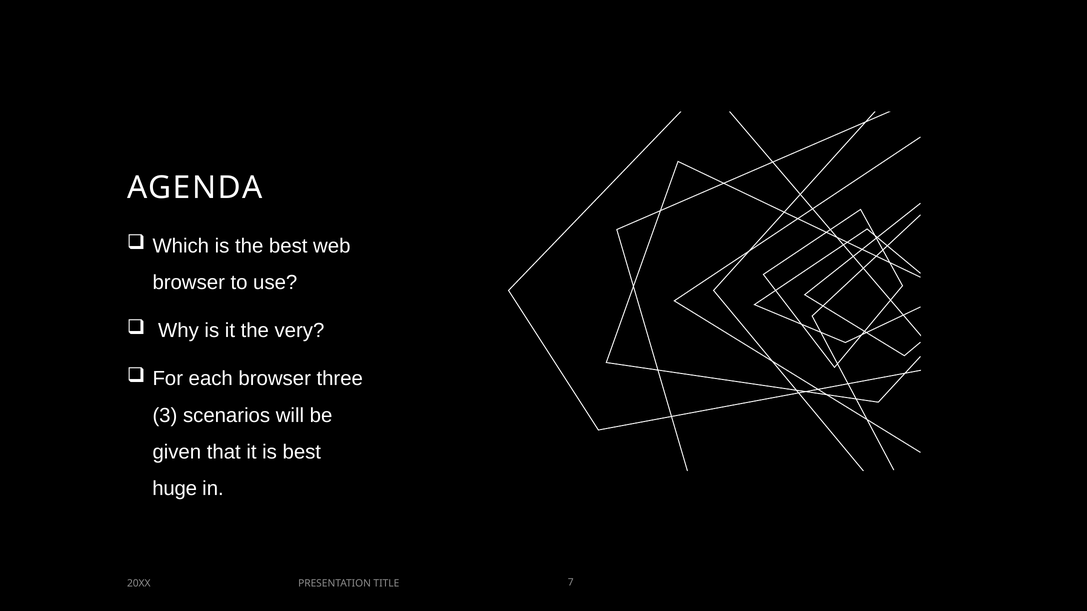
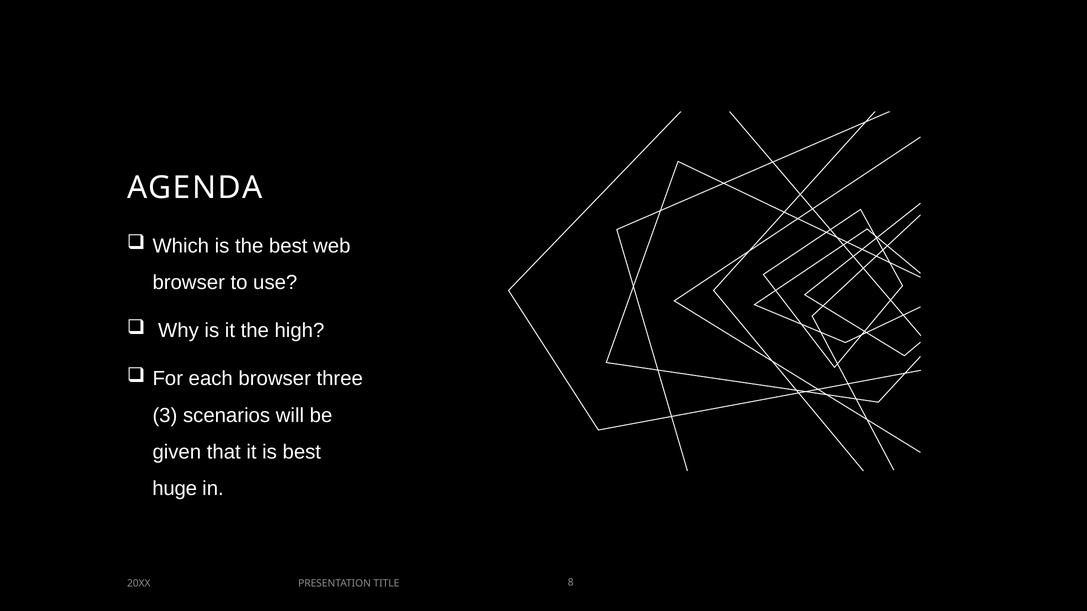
very: very -> high
7: 7 -> 8
